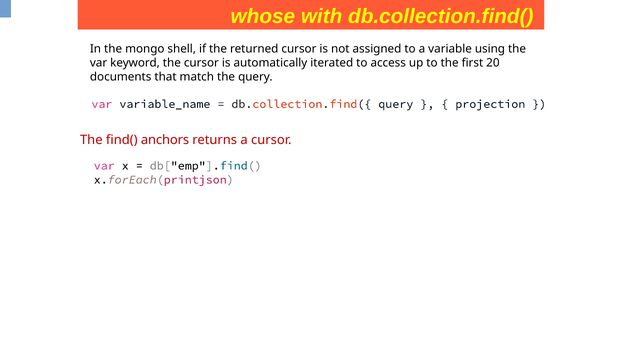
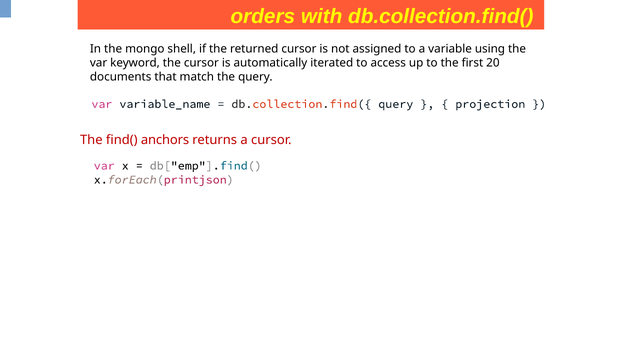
whose: whose -> orders
